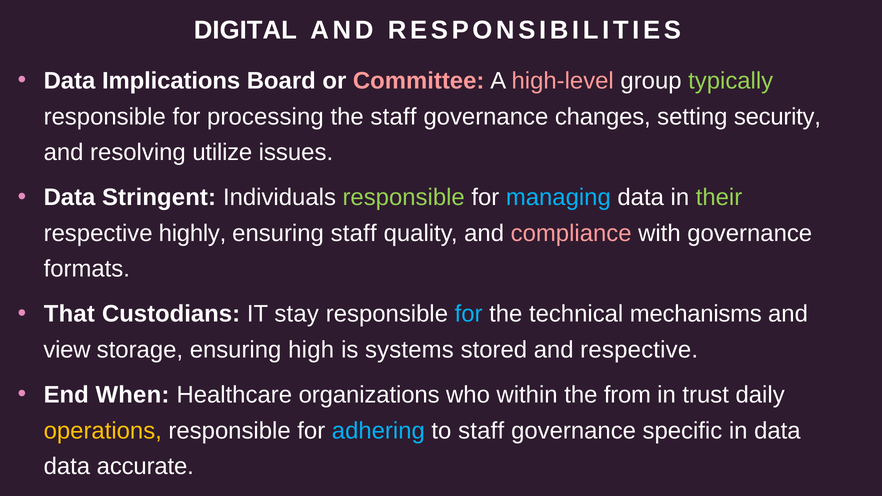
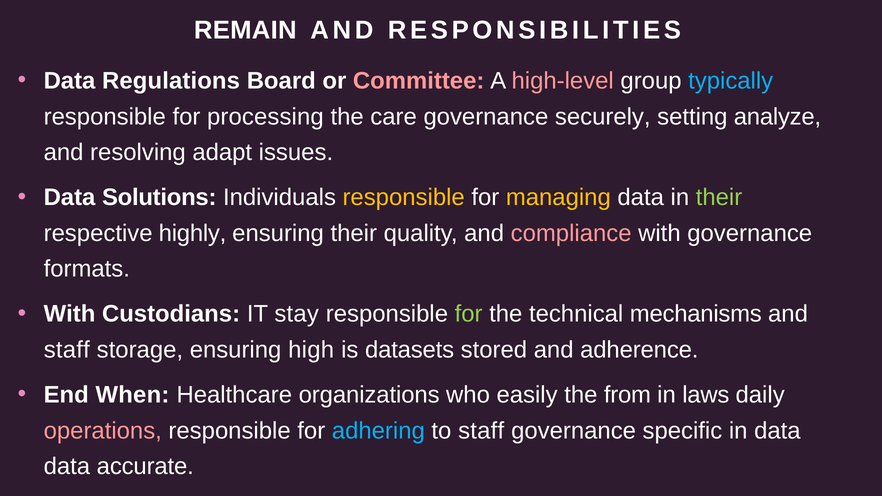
DIGITAL: DIGITAL -> REMAIN
Implications: Implications -> Regulations
typically colour: light green -> light blue
the staff: staff -> care
changes: changes -> securely
security: security -> analyze
utilize: utilize -> adapt
Stringent: Stringent -> Solutions
responsible at (404, 198) colour: light green -> yellow
managing colour: light blue -> yellow
ensuring staff: staff -> their
That at (69, 314): That -> With
for at (469, 314) colour: light blue -> light green
view at (67, 350): view -> staff
systems: systems -> datasets
and respective: respective -> adherence
within: within -> easily
trust: trust -> laws
operations colour: yellow -> pink
